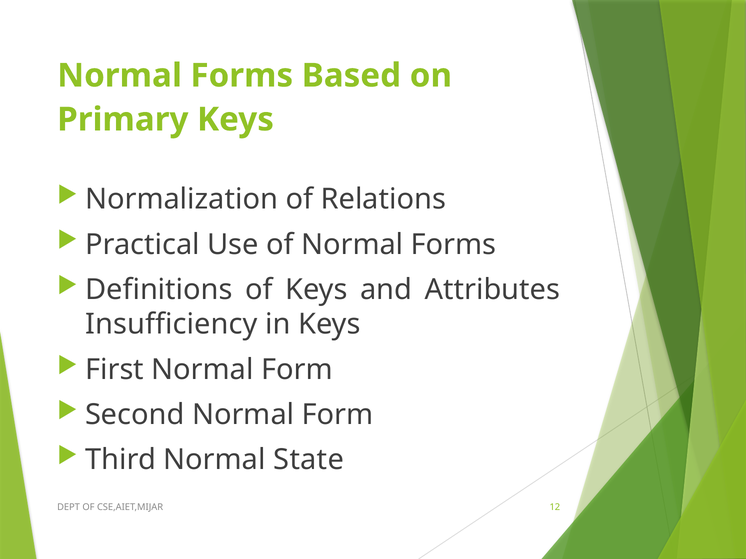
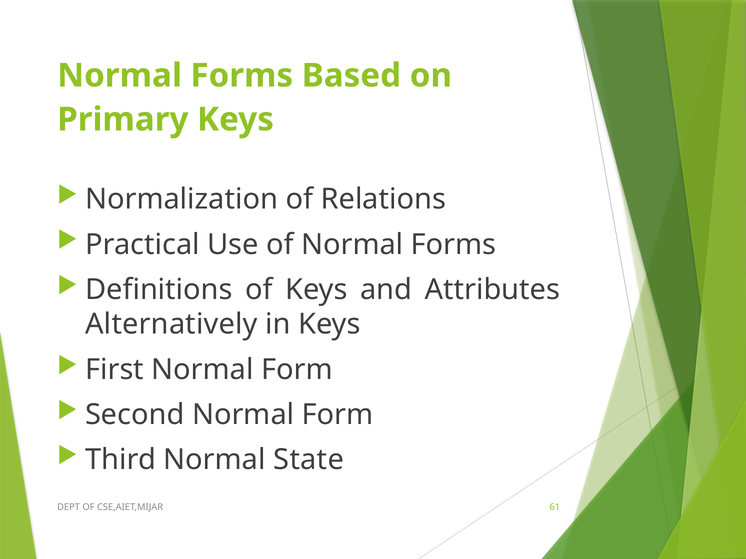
Insufficiency: Insufficiency -> Alternatively
12: 12 -> 61
